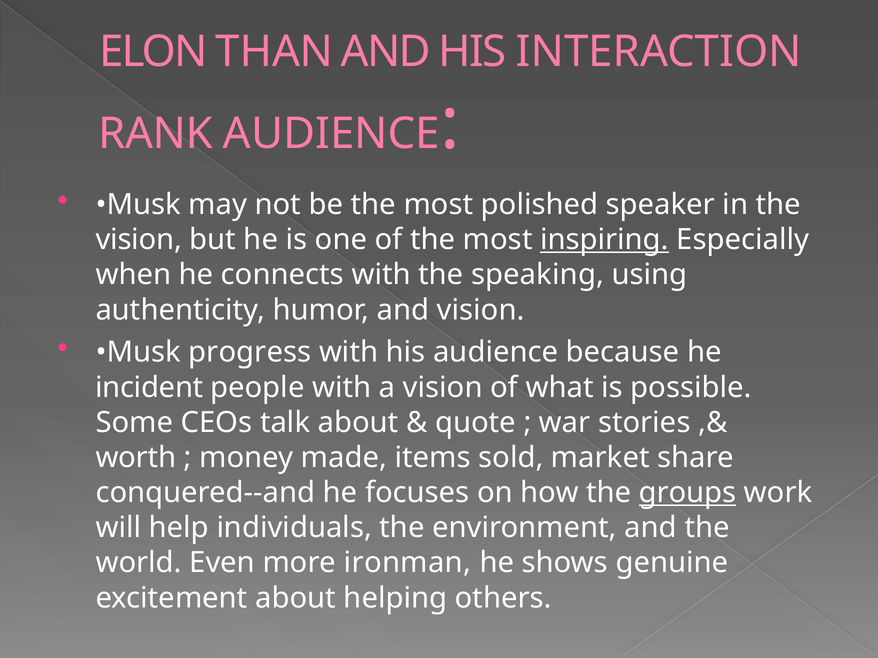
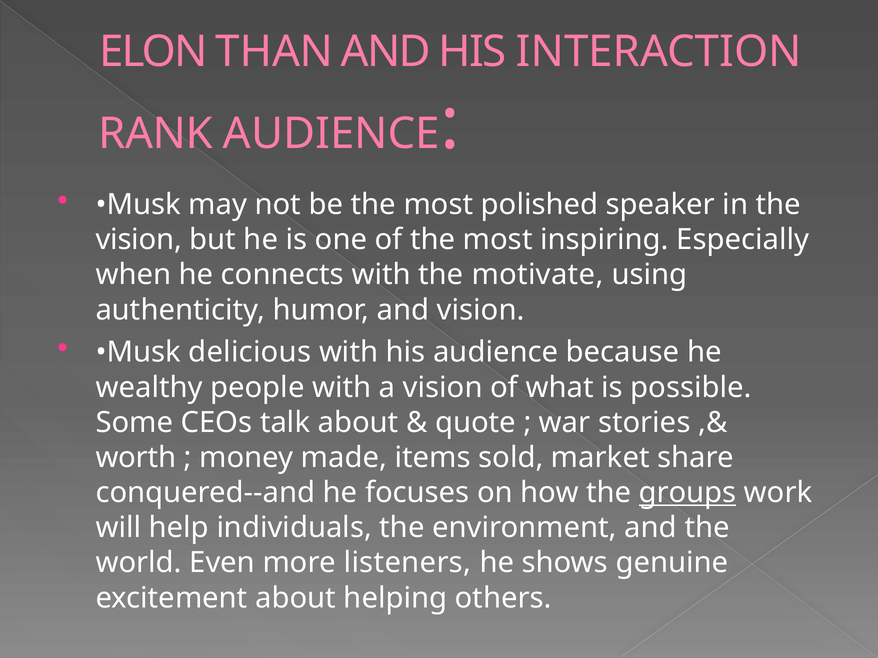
inspiring underline: present -> none
speaking: speaking -> motivate
progress: progress -> delicious
incident: incident -> wealthy
ironman: ironman -> listeners
